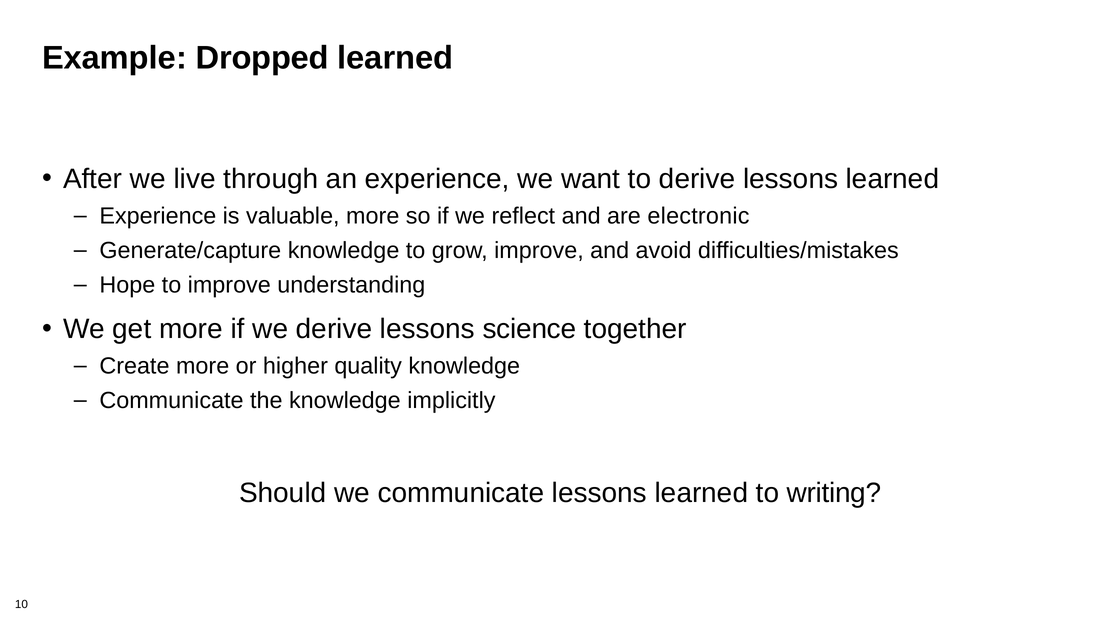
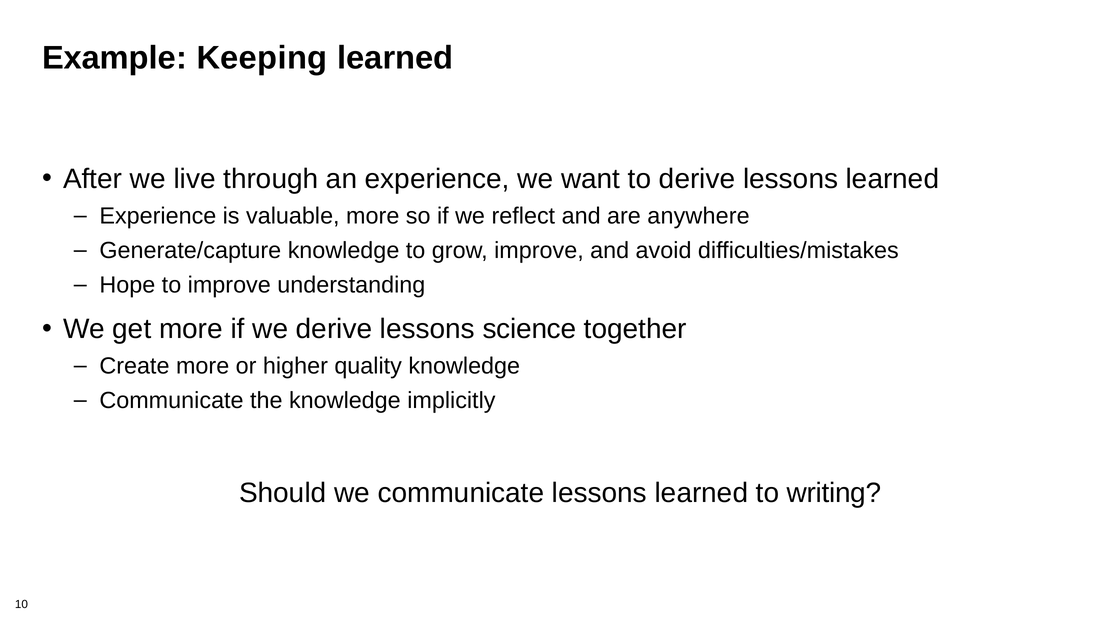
Dropped: Dropped -> Keeping
electronic: electronic -> anywhere
